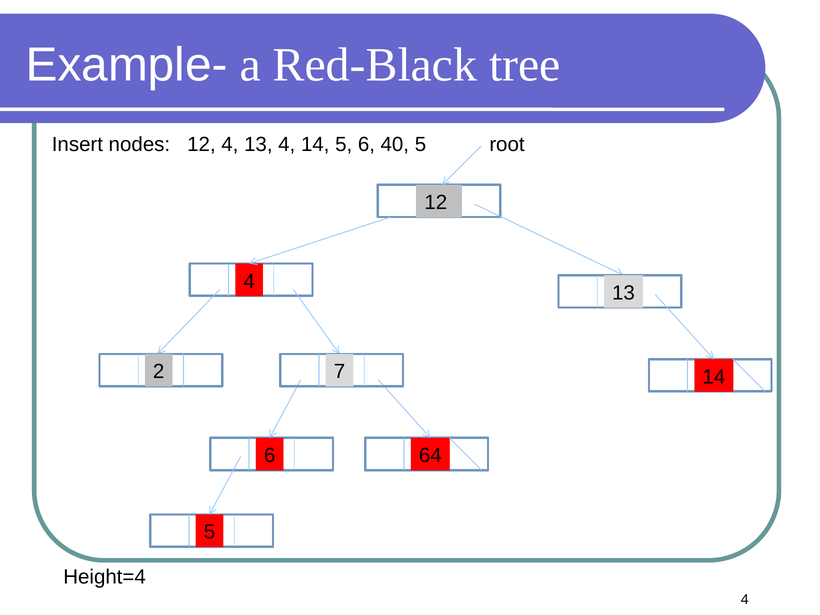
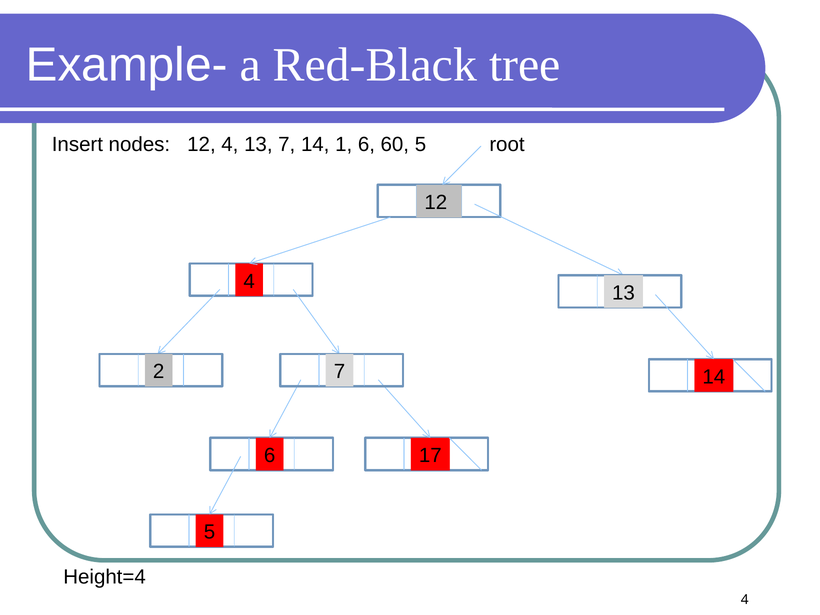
4 13 4: 4 -> 7
14 5: 5 -> 1
40: 40 -> 60
64: 64 -> 17
